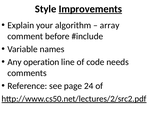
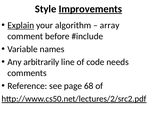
Explain underline: none -> present
operation: operation -> arbitrarily
24: 24 -> 68
